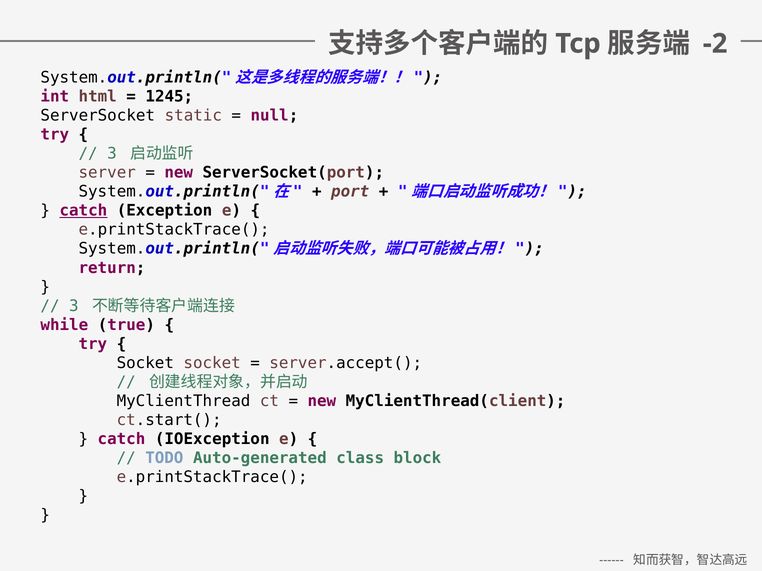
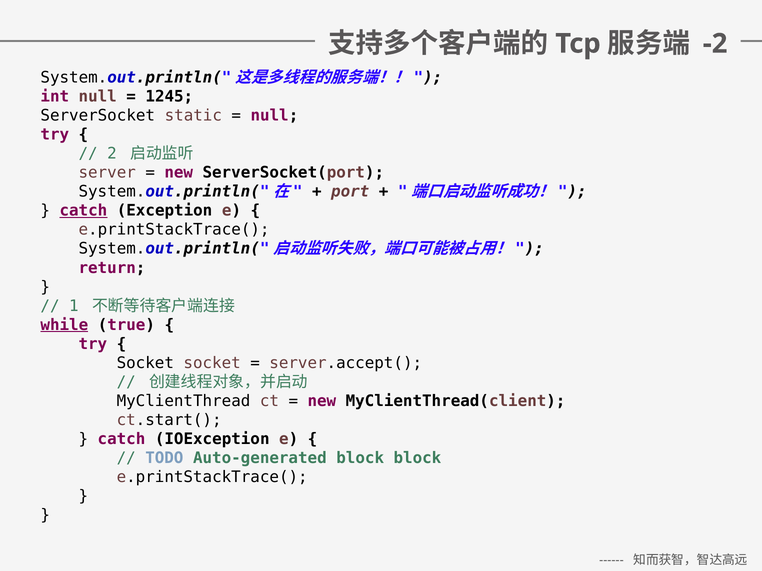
int html: html -> null
3 at (112, 154): 3 -> 2
3 at (74, 306): 3 -> 1
while underline: none -> present
Auto-generated class: class -> block
